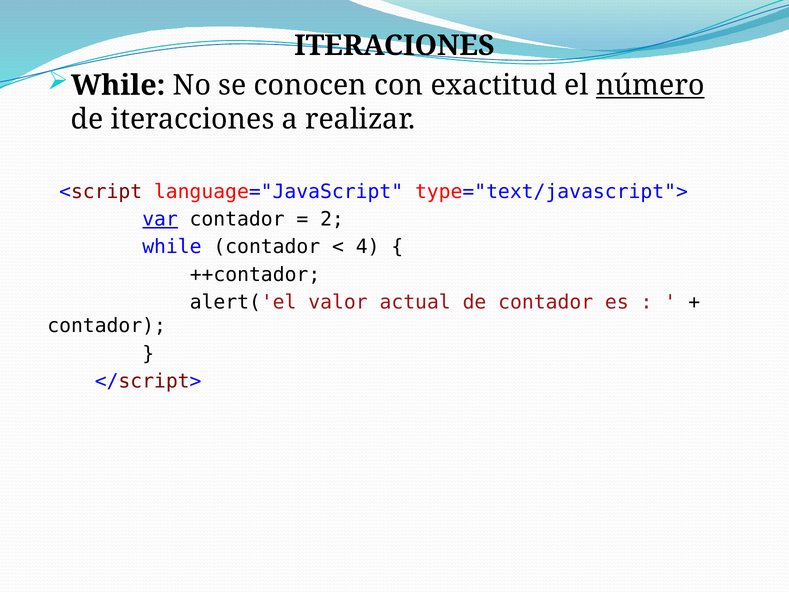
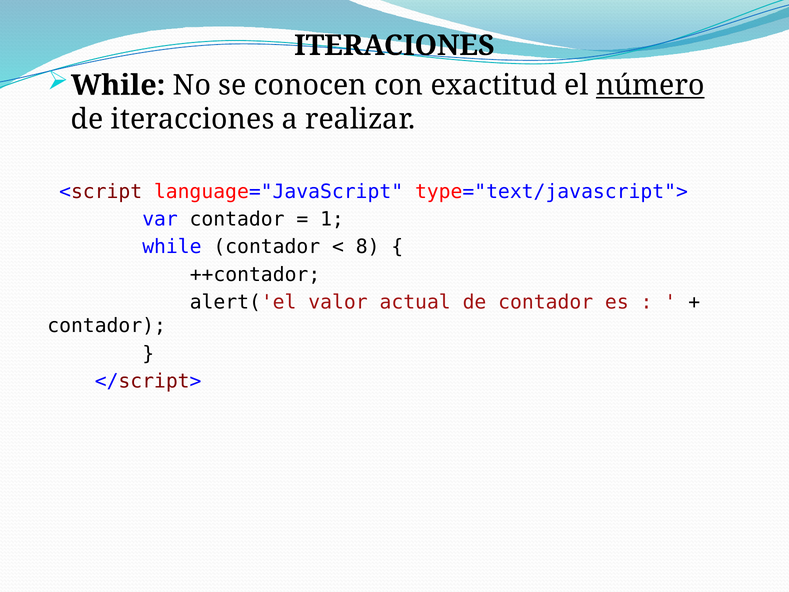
var underline: present -> none
2: 2 -> 1
4: 4 -> 8
